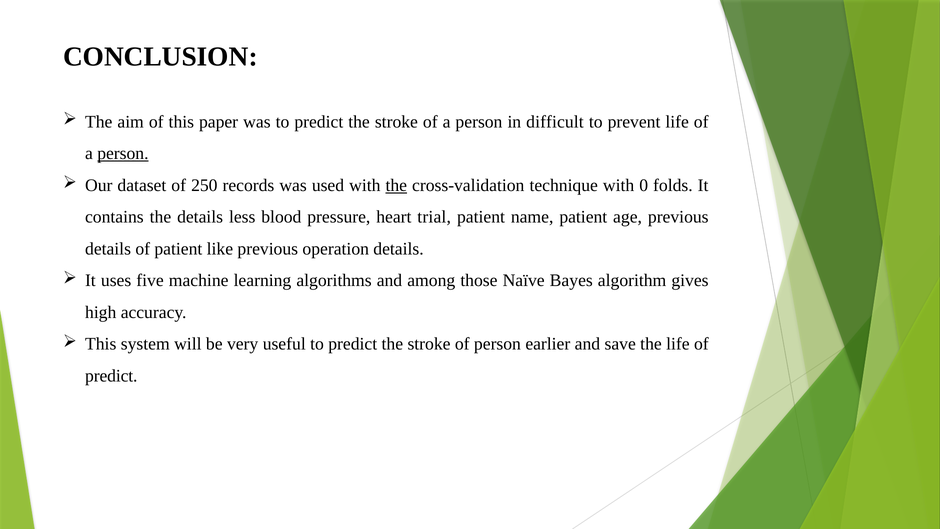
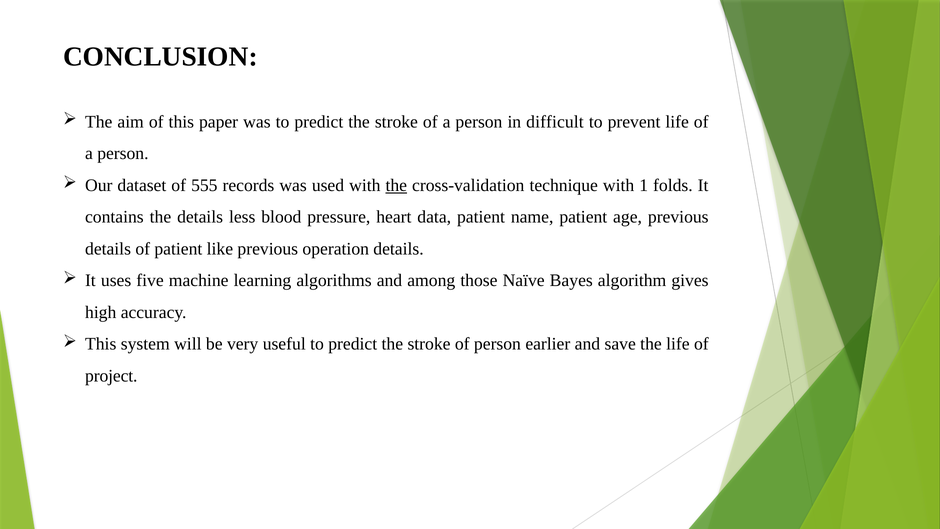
person at (123, 154) underline: present -> none
250: 250 -> 555
0: 0 -> 1
trial: trial -> data
predict at (111, 376): predict -> project
